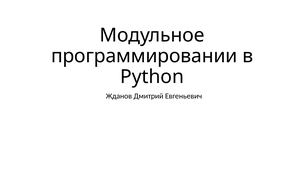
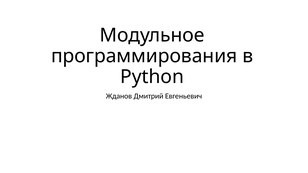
программировании: программировании -> программирования
